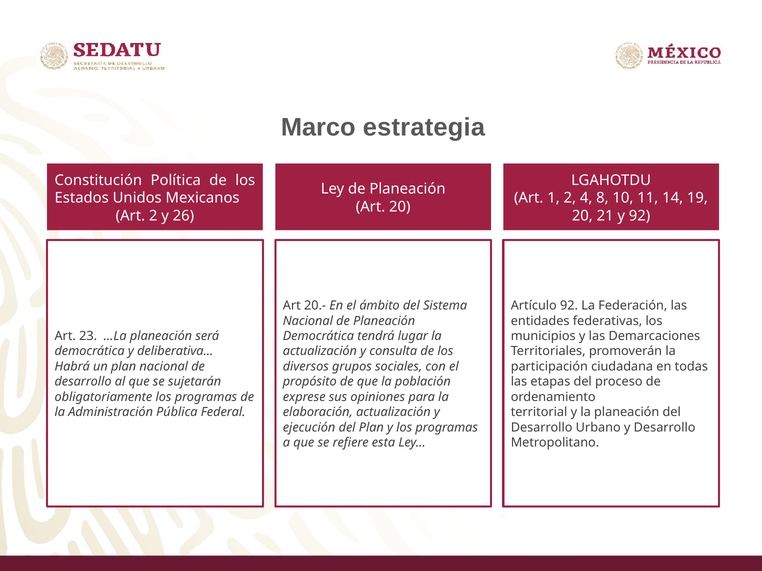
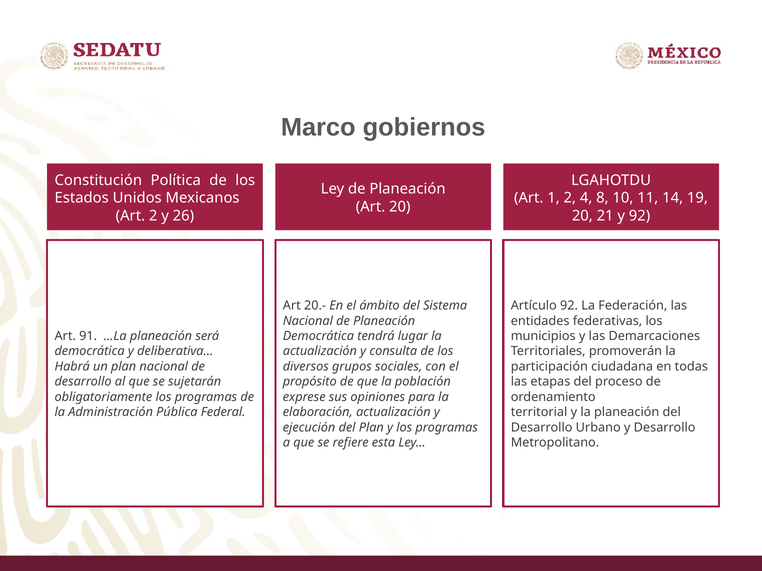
estrategia: estrategia -> gobiernos
23: 23 -> 91
